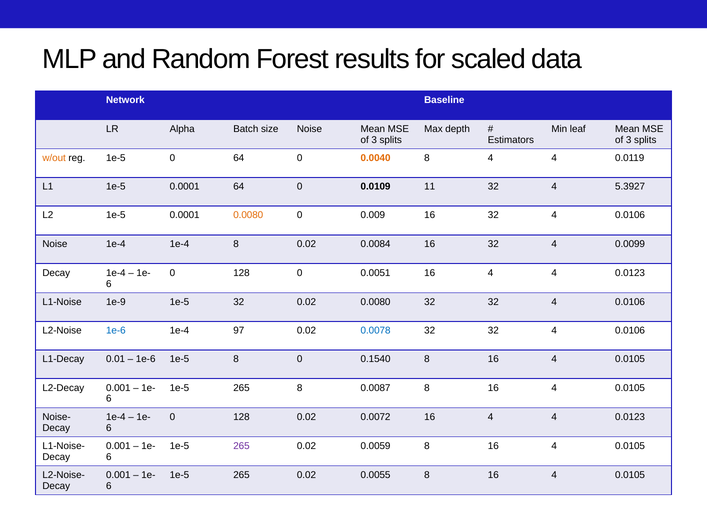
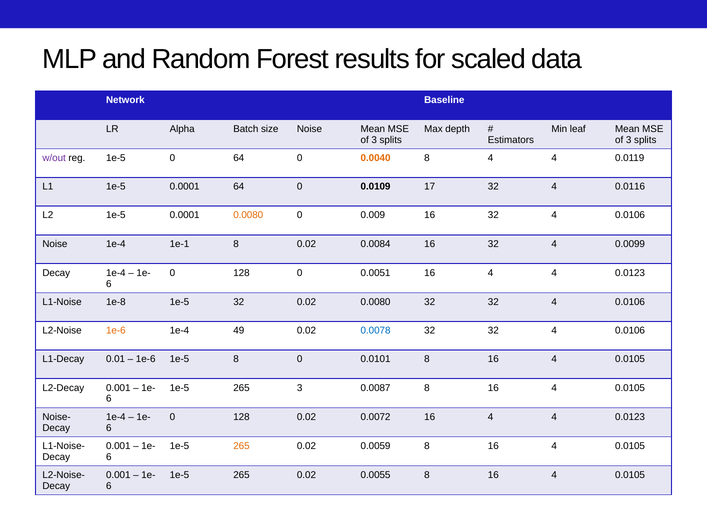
w/out colour: orange -> purple
11: 11 -> 17
5.3927: 5.3927 -> 0.0116
1e-4 1e-4: 1e-4 -> 1e-1
1e-9: 1e-9 -> 1e-8
1e-6 at (116, 331) colour: blue -> orange
97: 97 -> 49
0.1540: 0.1540 -> 0.0101
265 8: 8 -> 3
265 at (241, 446) colour: purple -> orange
